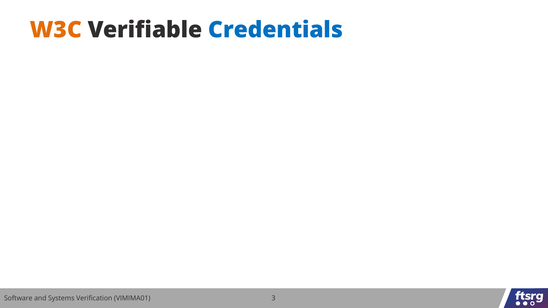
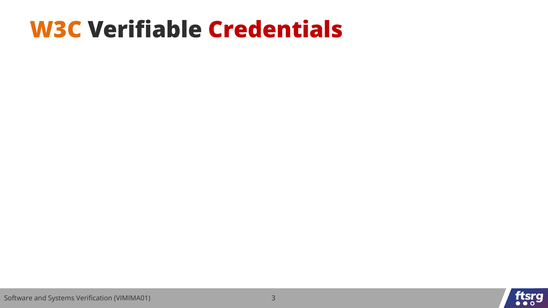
Credentials colour: blue -> red
